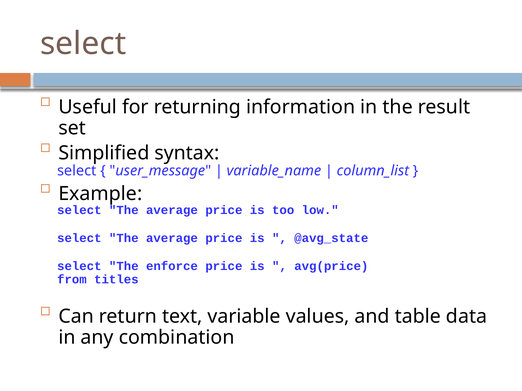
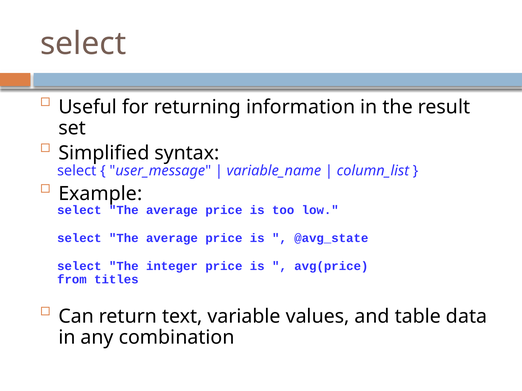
enforce: enforce -> integer
